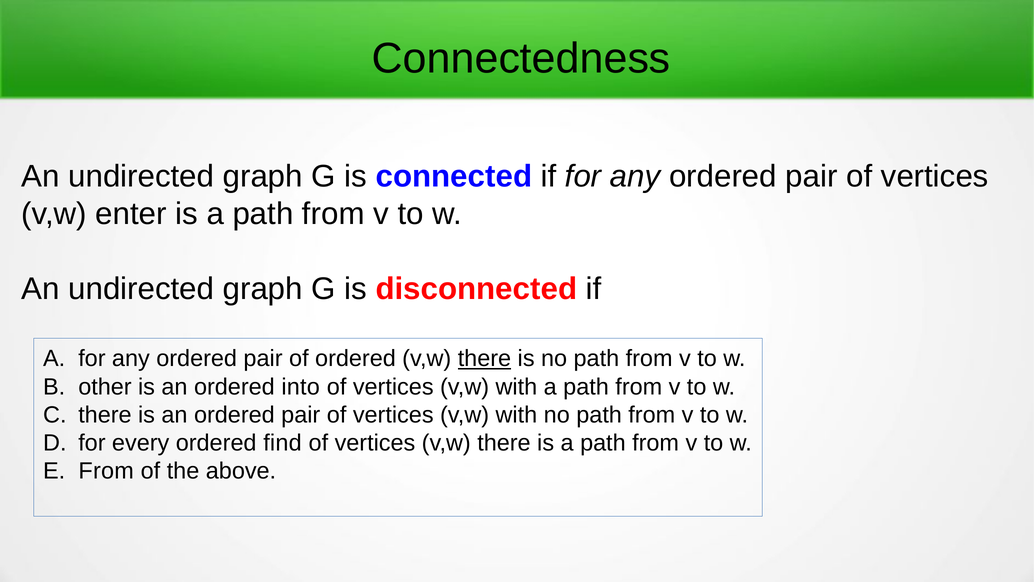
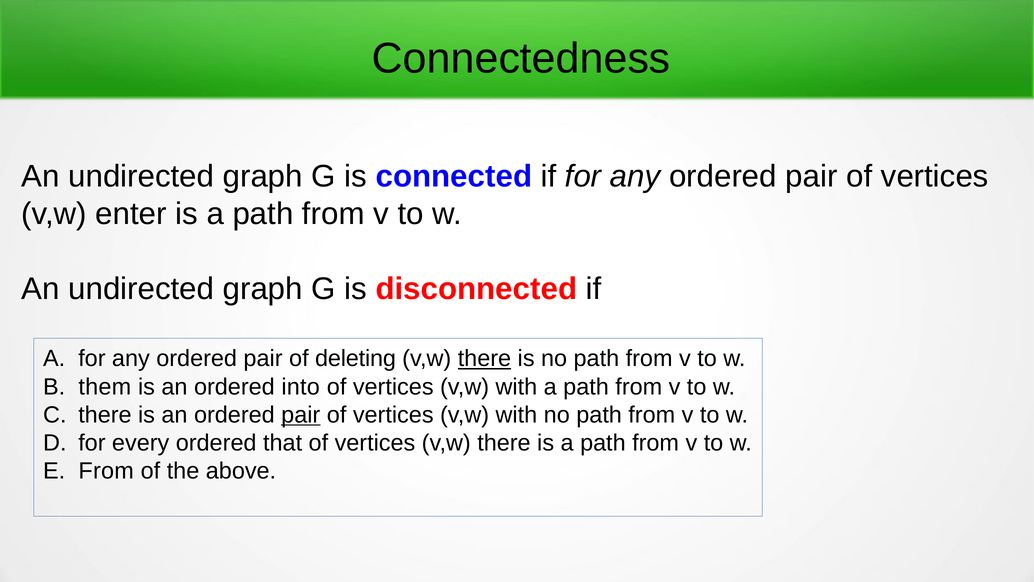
of ordered: ordered -> deleting
other: other -> them
pair at (301, 415) underline: none -> present
find: find -> that
